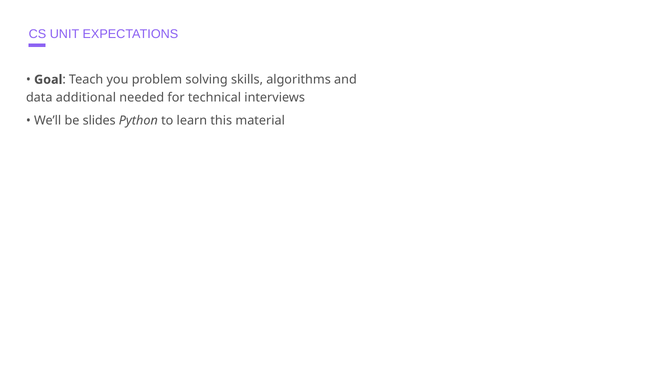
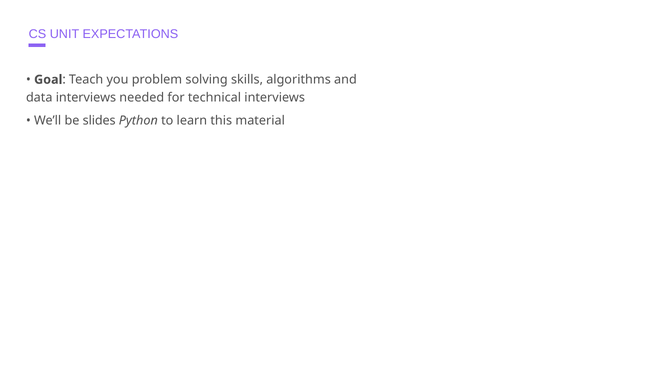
data additional: additional -> interviews
